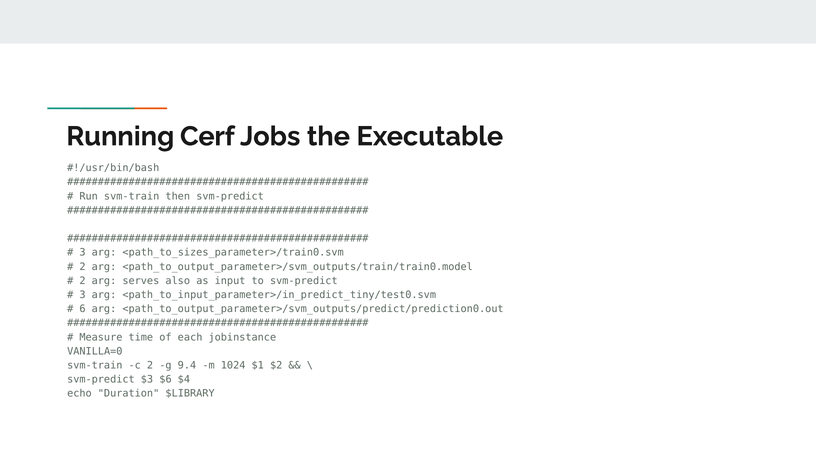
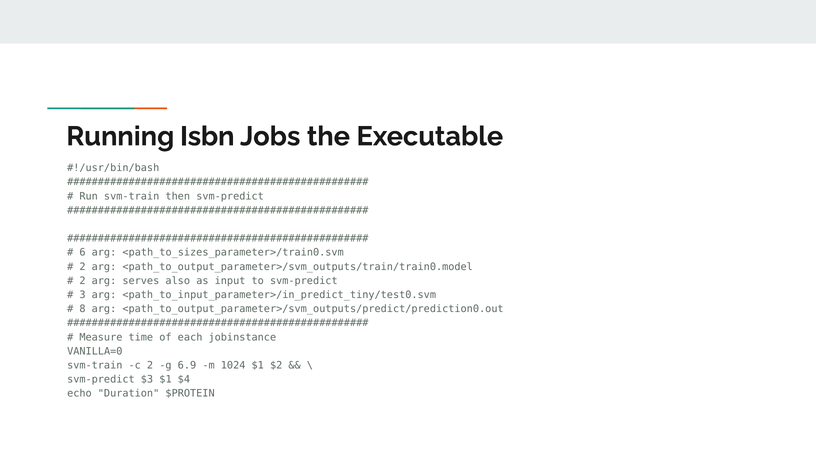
Cerf: Cerf -> Isbn
3 at (83, 253): 3 -> 6
6: 6 -> 8
9.4: 9.4 -> 6.9
$3 $6: $6 -> $1
$LIBRARY: $LIBRARY -> $PROTEIN
